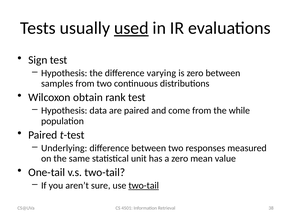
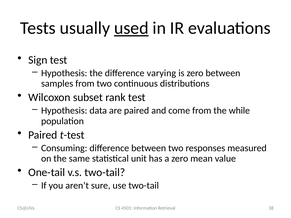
obtain: obtain -> subset
Underlying: Underlying -> Consuming
two-tail at (144, 186) underline: present -> none
